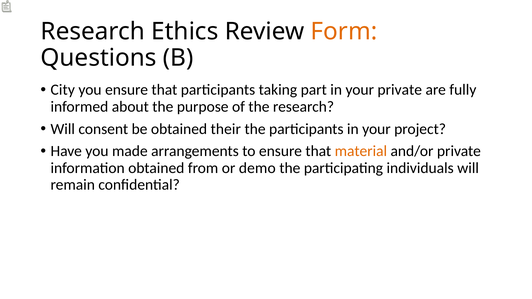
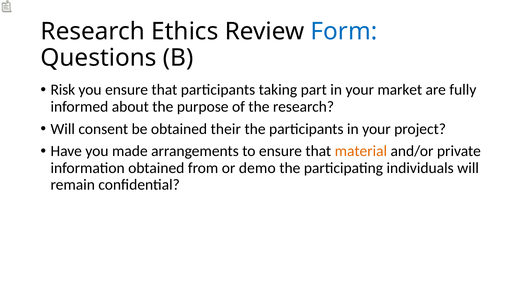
Form colour: orange -> blue
City: City -> Risk
your private: private -> market
